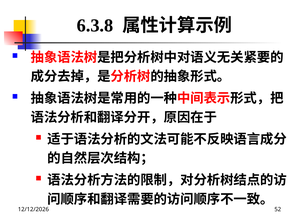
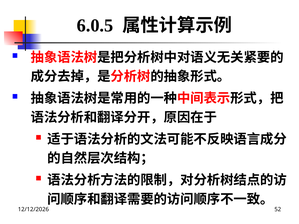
6.3.8: 6.3.8 -> 6.0.5
